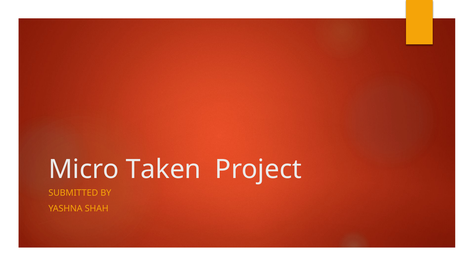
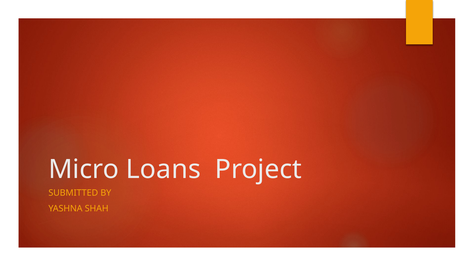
Taken: Taken -> Loans
